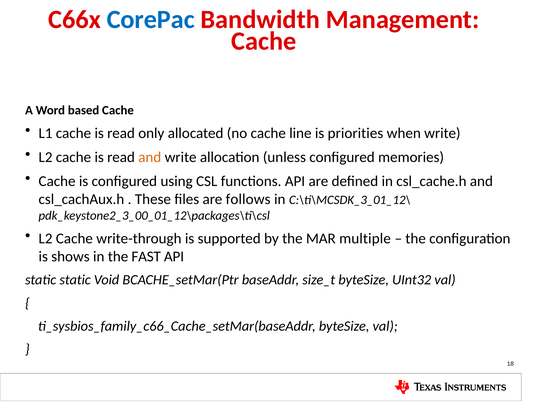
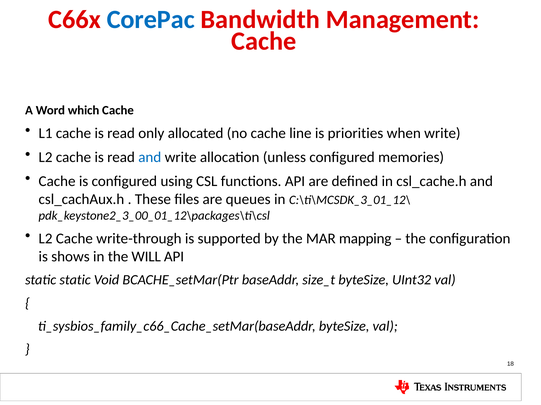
based: based -> which
and at (150, 157) colour: orange -> blue
follows: follows -> queues
multiple: multiple -> mapping
FAST: FAST -> WILL
